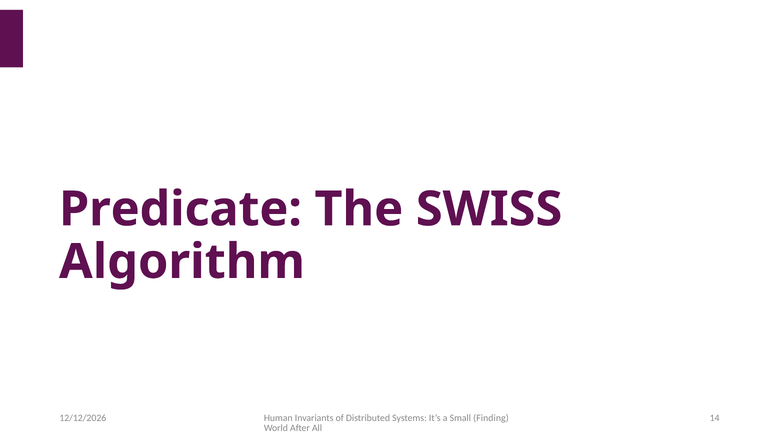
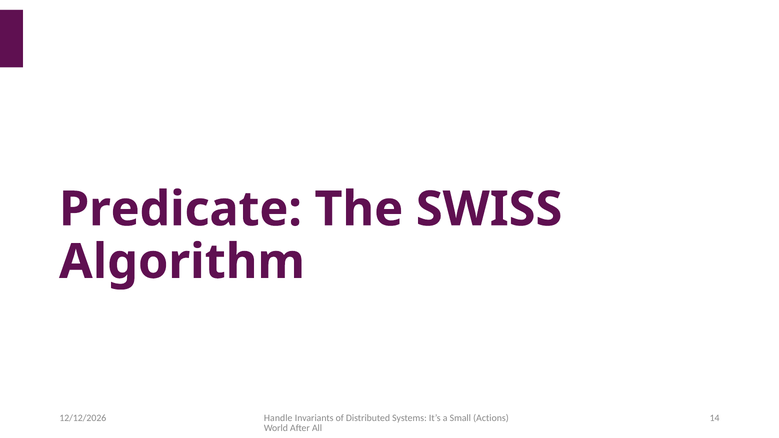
Human: Human -> Handle
Finding: Finding -> Actions
